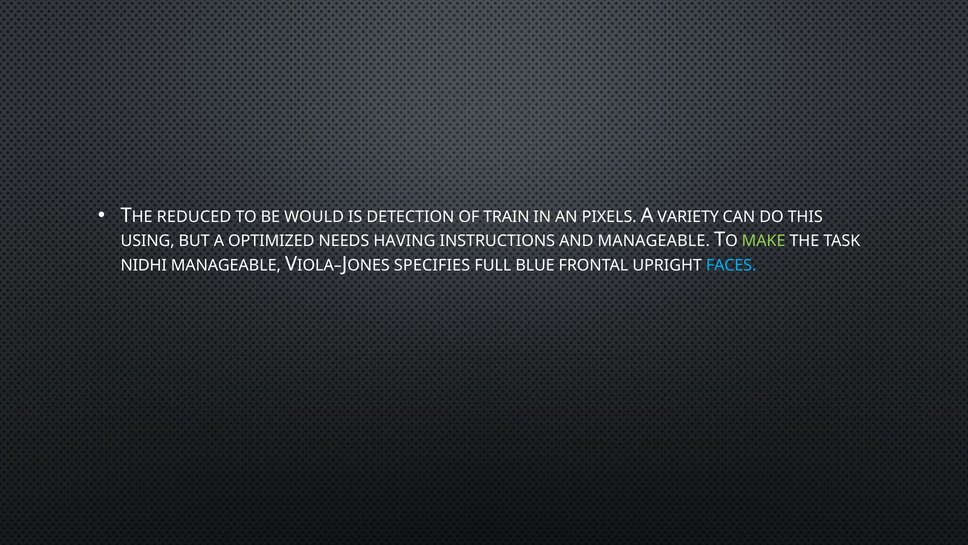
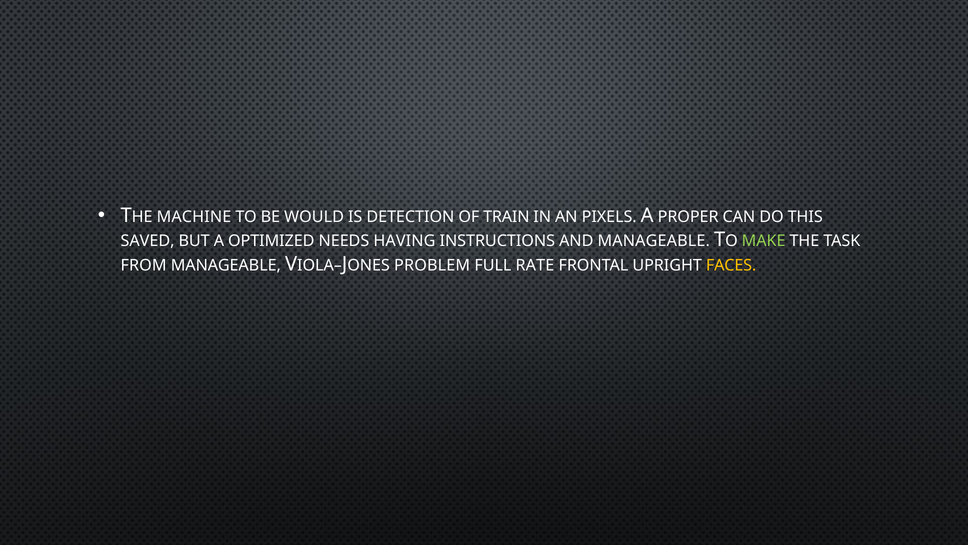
REDUCED: REDUCED -> MACHINE
VARIETY: VARIETY -> PROPER
USING: USING -> SAVED
NIDHI: NIDHI -> FROM
SPECIFIES: SPECIFIES -> PROBLEM
BLUE: BLUE -> RATE
FACES colour: light blue -> yellow
